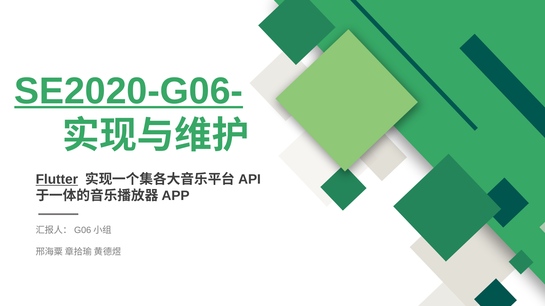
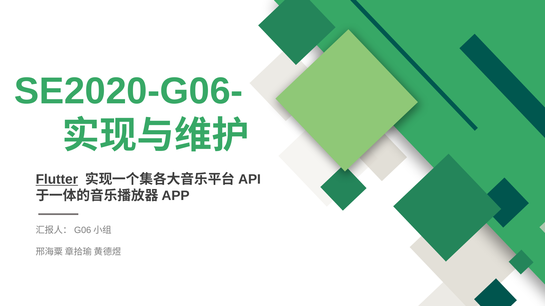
SE2020-G06- underline: present -> none
